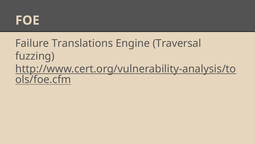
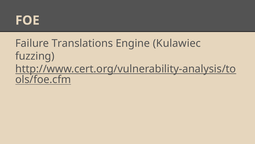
Traversal: Traversal -> Kulawiec
